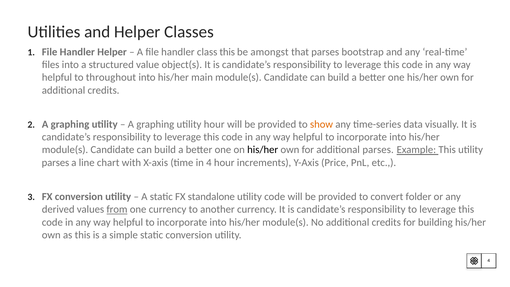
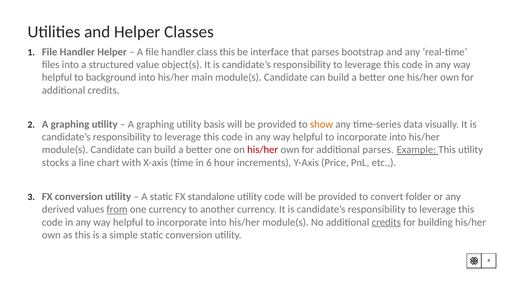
amongst: amongst -> interface
throughout: throughout -> background
utility hour: hour -> basis
his/her at (263, 150) colour: black -> red
parses at (55, 163): parses -> stocks
in 4: 4 -> 6
credits at (386, 222) underline: none -> present
